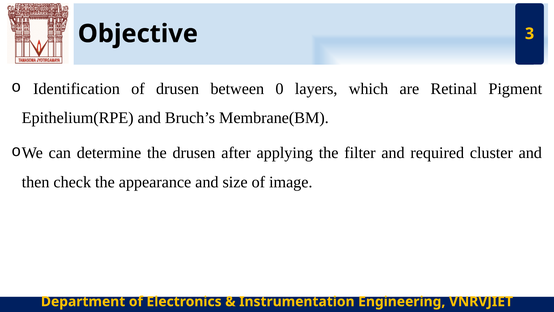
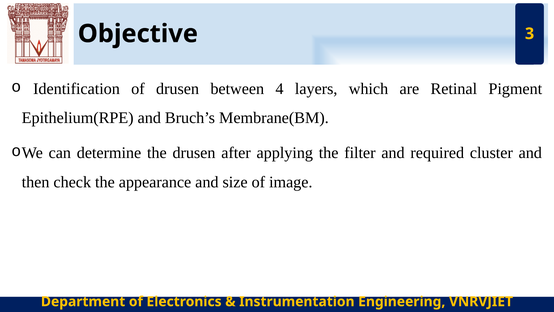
0: 0 -> 4
